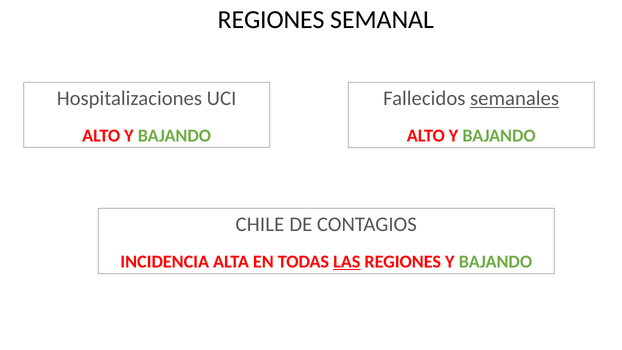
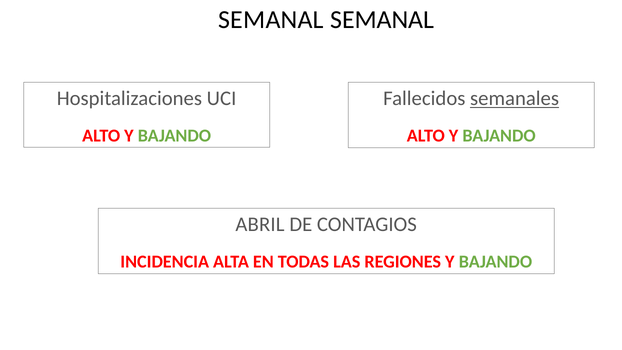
REGIONES at (271, 20): REGIONES -> SEMANAL
CHILE: CHILE -> ABRIL
LAS underline: present -> none
